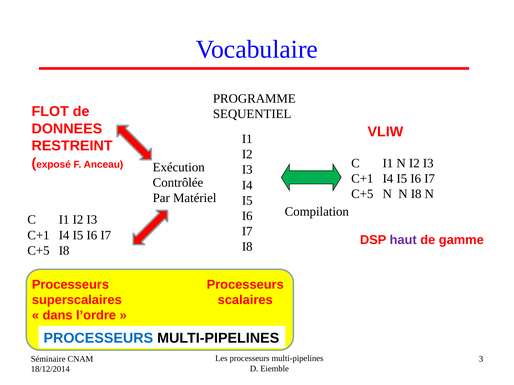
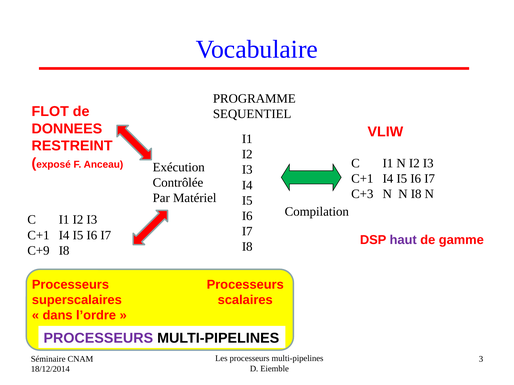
C+5 at (362, 194): C+5 -> C+3
C+5 at (38, 251): C+5 -> C+9
PROCESSEURS at (98, 338) colour: blue -> purple
